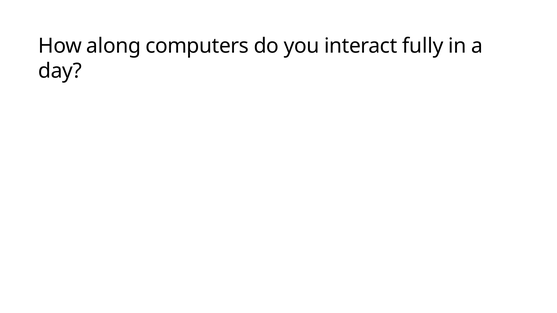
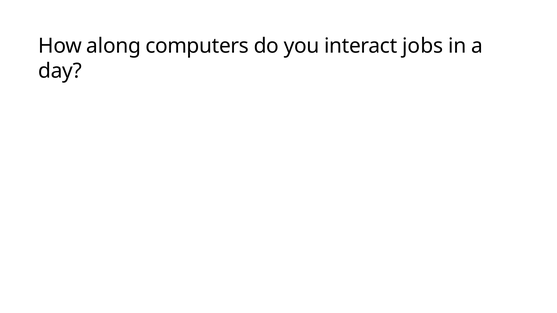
fully: fully -> jobs
